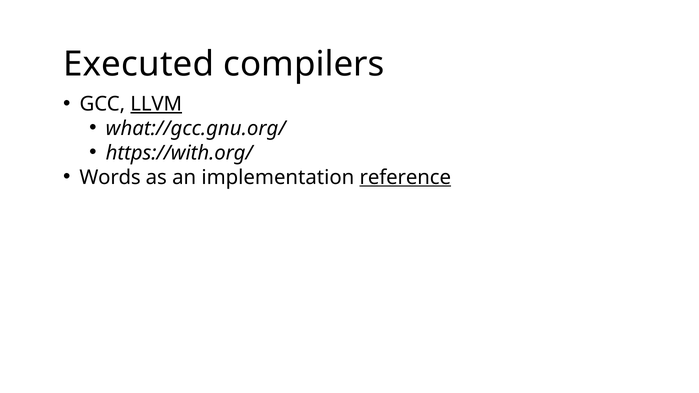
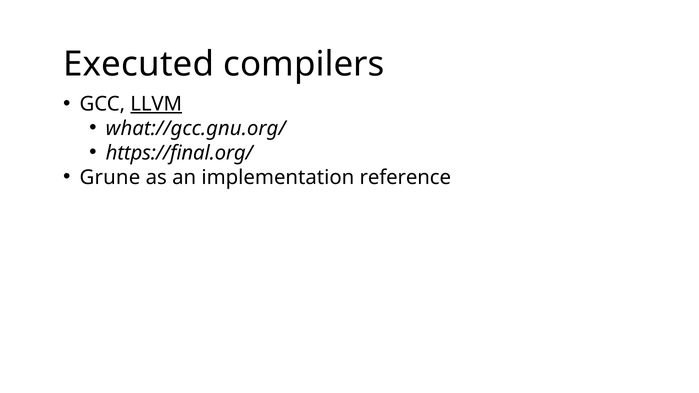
https://with.org/: https://with.org/ -> https://final.org/
Words: Words -> Grune
reference underline: present -> none
